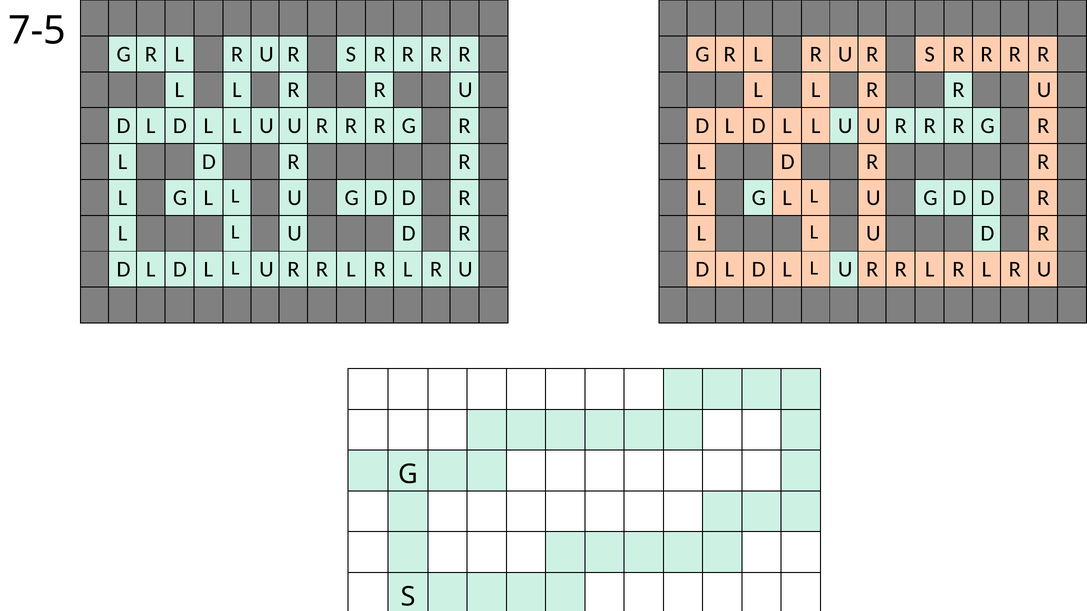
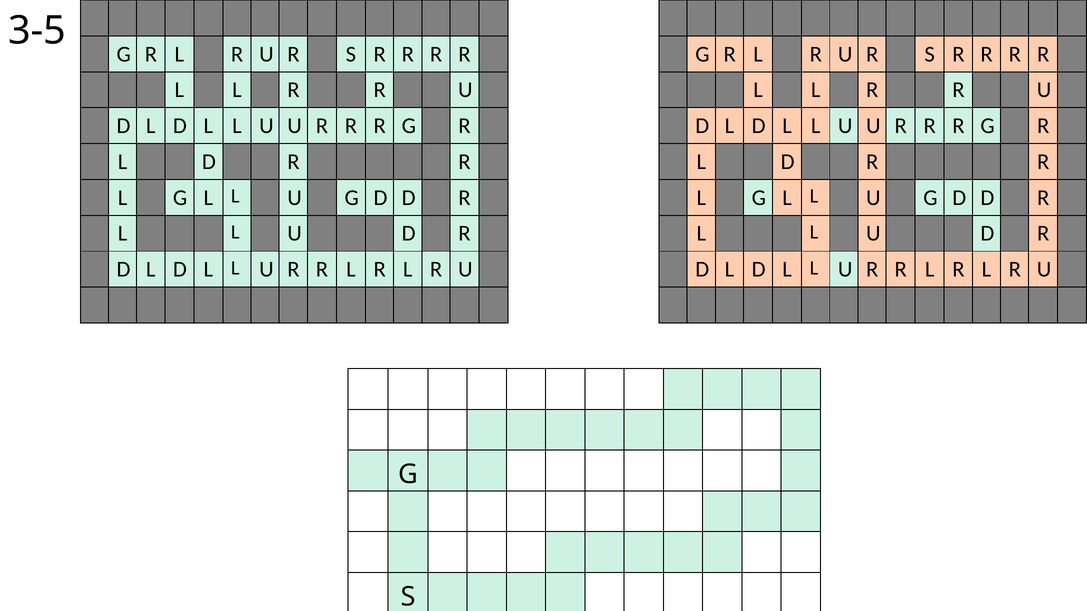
7-5: 7-5 -> 3-5
